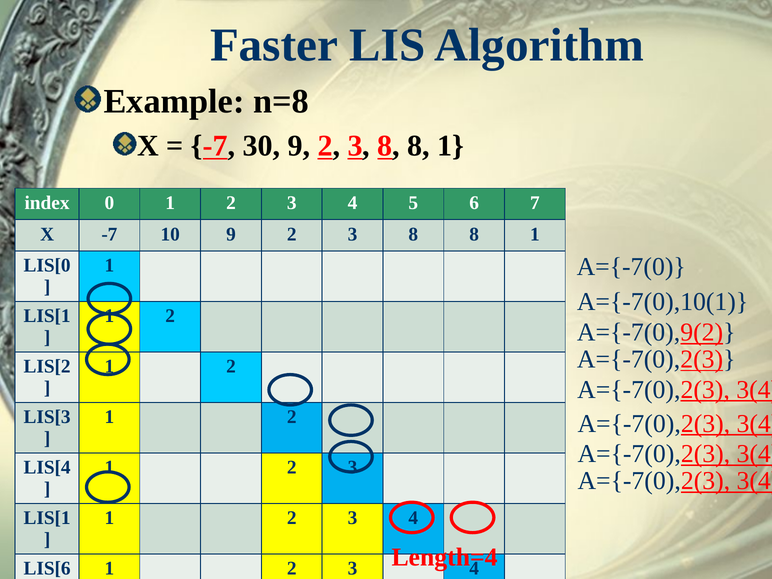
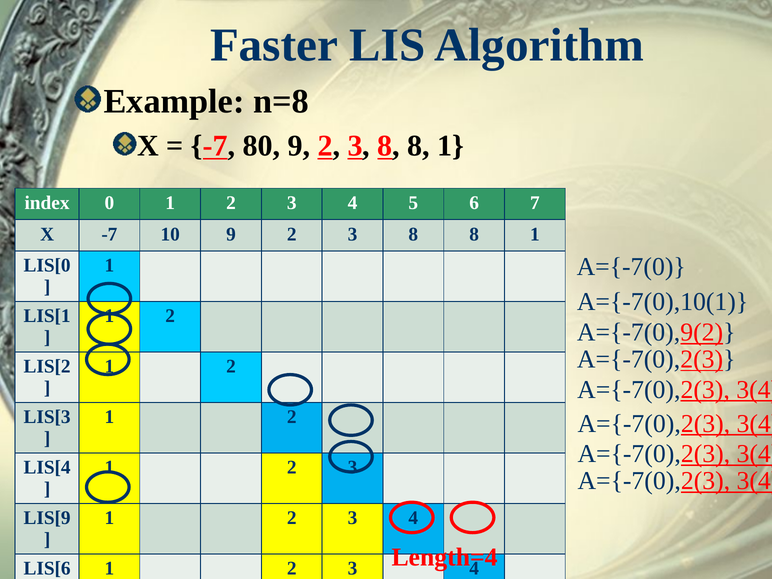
30: 30 -> 80
LIS[1 at (47, 518): LIS[1 -> LIS[9
